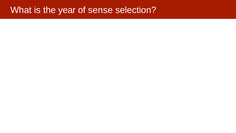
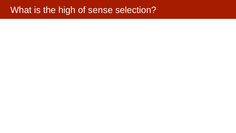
year: year -> high
